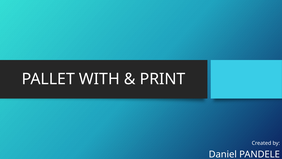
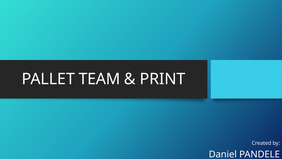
WITH: WITH -> TEAM
